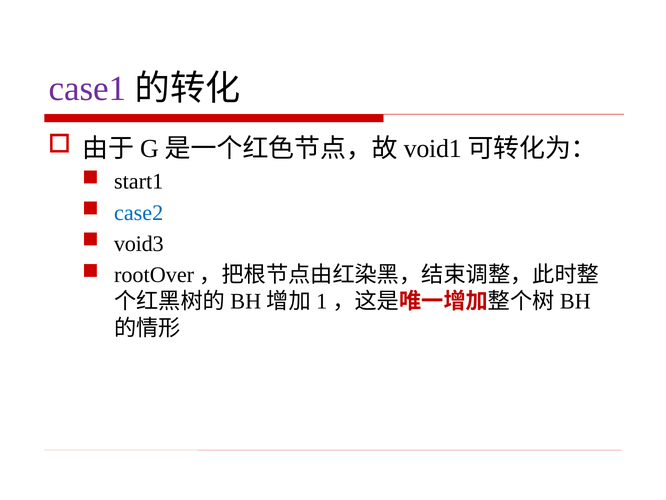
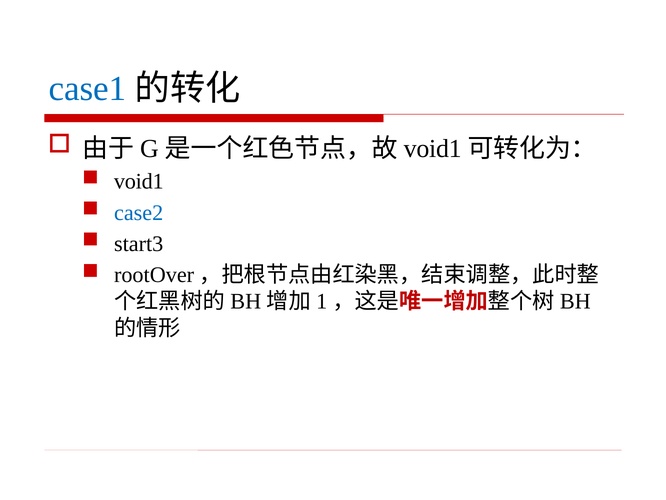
case1 colour: purple -> blue
start1 at (139, 181): start1 -> void1
void3: void3 -> start3
